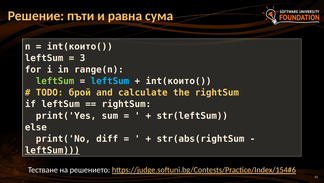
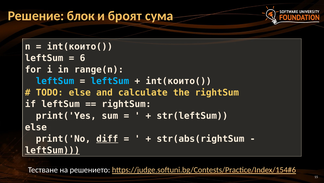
пъти: пъти -> блок
равна: равна -> броят
3: 3 -> 6
leftSum at (55, 81) colour: light green -> light blue
TODO брой: брой -> else
diff underline: none -> present
